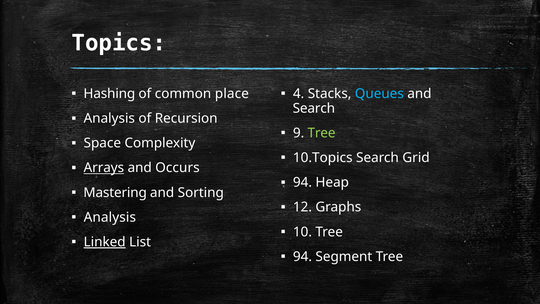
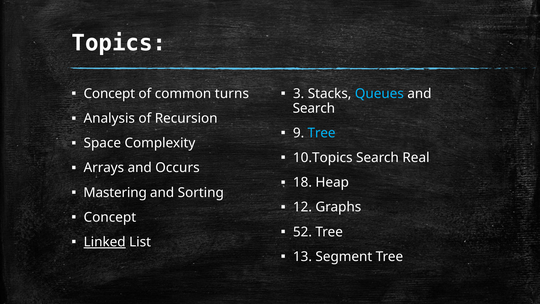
Hashing at (109, 94): Hashing -> Concept
place: place -> turns
4: 4 -> 3
Tree at (322, 133) colour: light green -> light blue
Grid: Grid -> Real
Arrays underline: present -> none
94 at (302, 182): 94 -> 18
Analysis at (110, 217): Analysis -> Concept
10: 10 -> 52
94 at (302, 256): 94 -> 13
